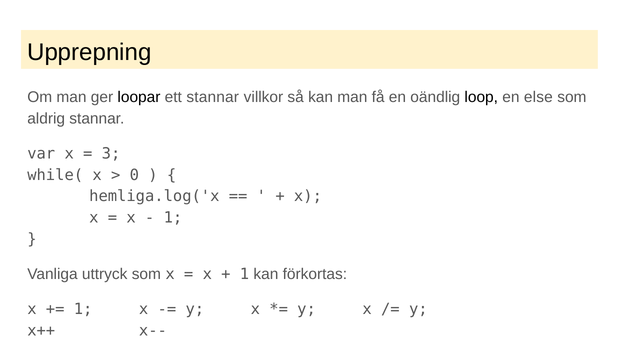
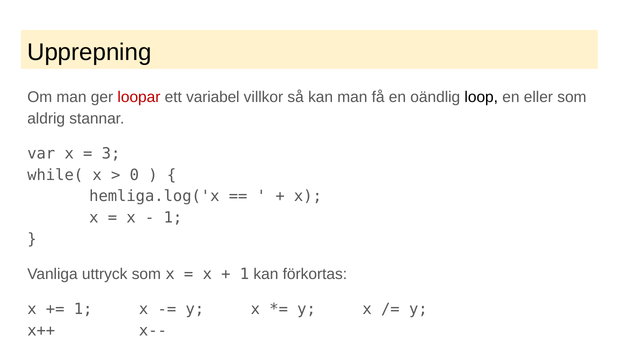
loopar colour: black -> red
ett stannar: stannar -> variabel
else: else -> eller
